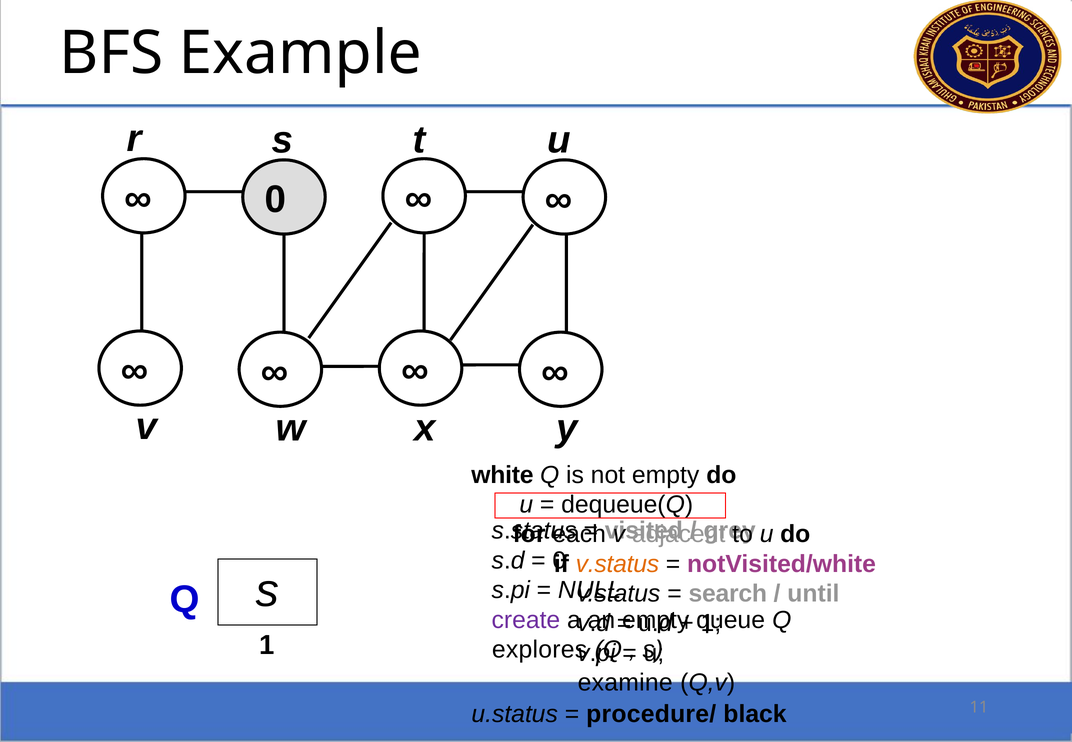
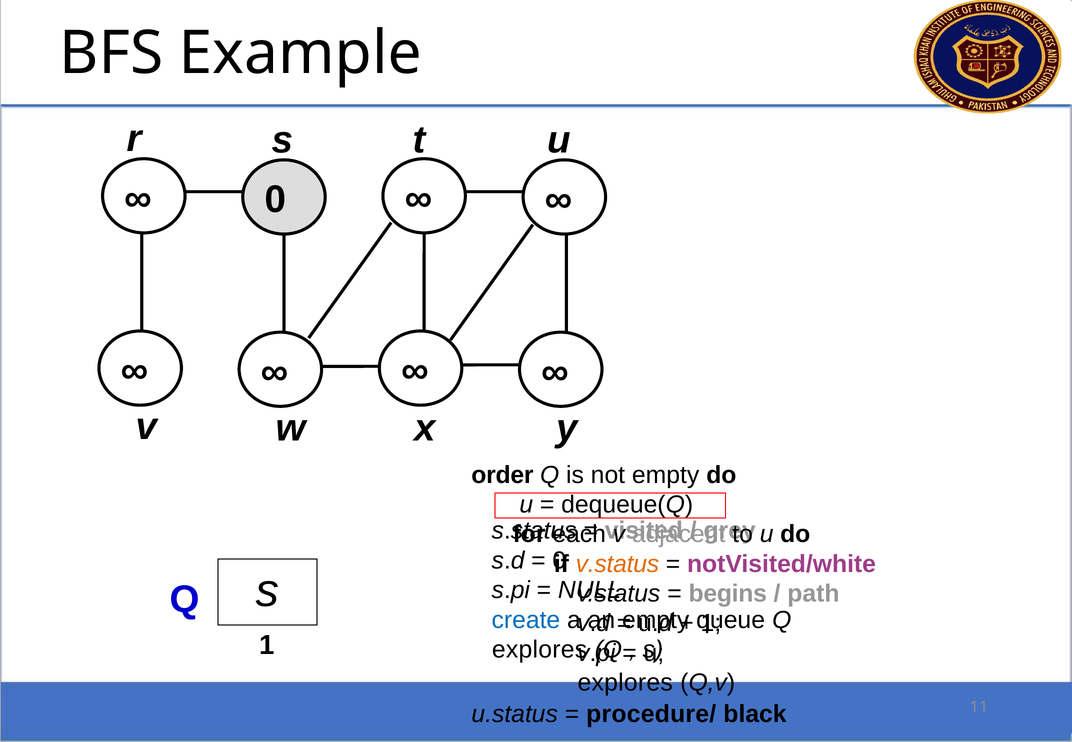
white: white -> order
search: search -> begins
until: until -> path
create colour: purple -> blue
examine at (625, 683): examine -> explores
